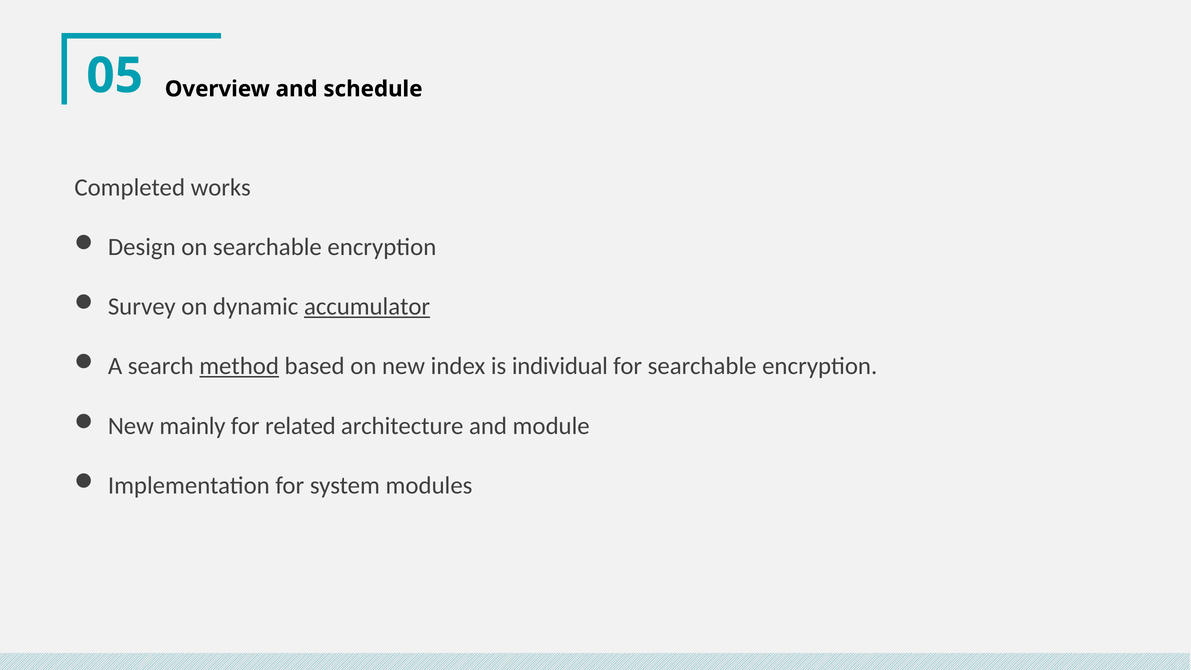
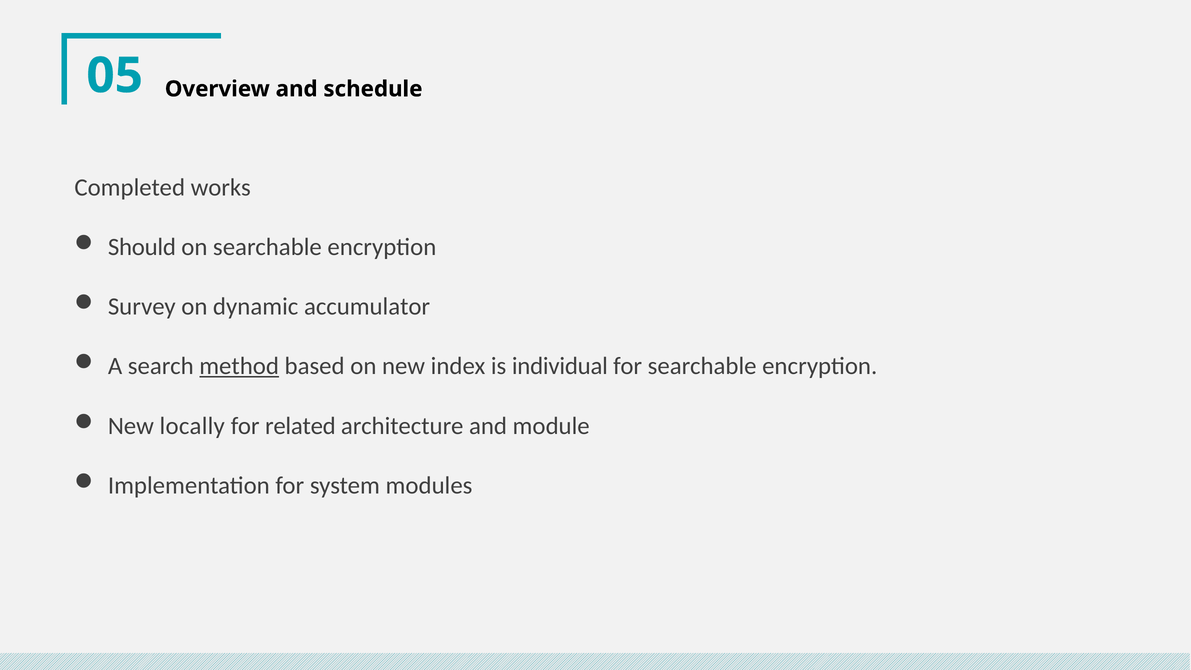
Design: Design -> Should
accumulator underline: present -> none
mainly: mainly -> locally
